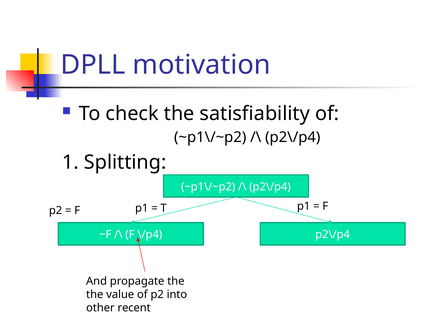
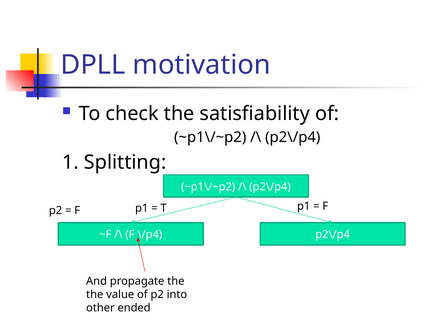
recent: recent -> ended
